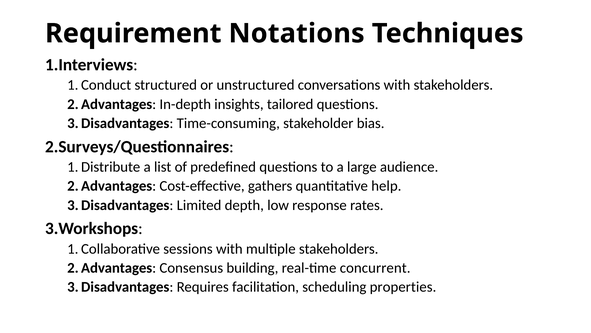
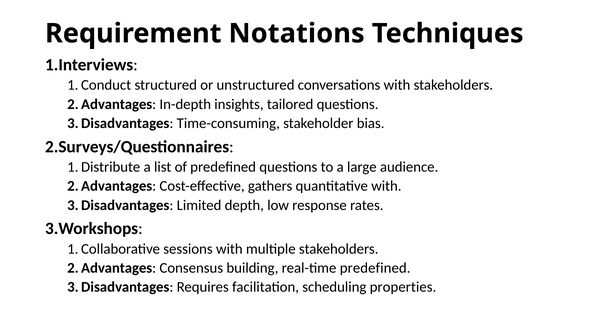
quantitative help: help -> with
real-time concurrent: concurrent -> predefined
